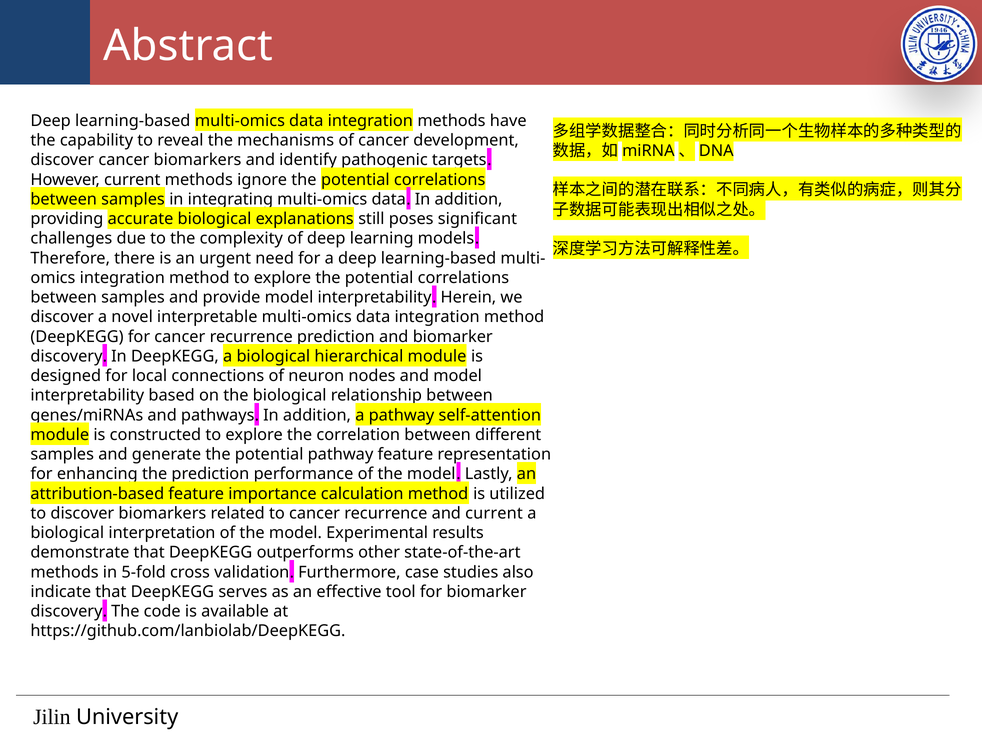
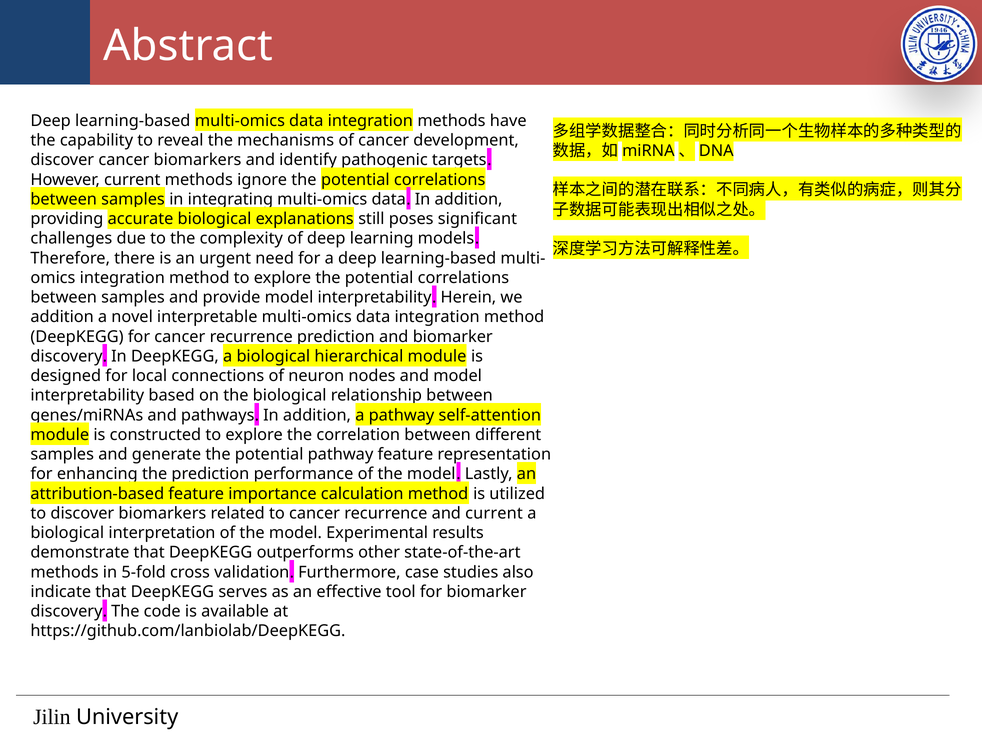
discover at (62, 317): discover -> addition
